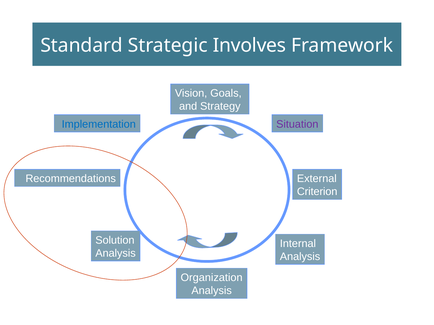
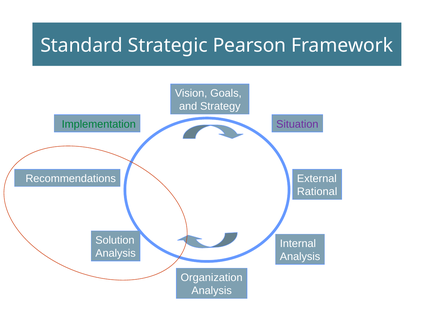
Involves: Involves -> Pearson
Implementation colour: blue -> green
Criterion: Criterion -> Rational
